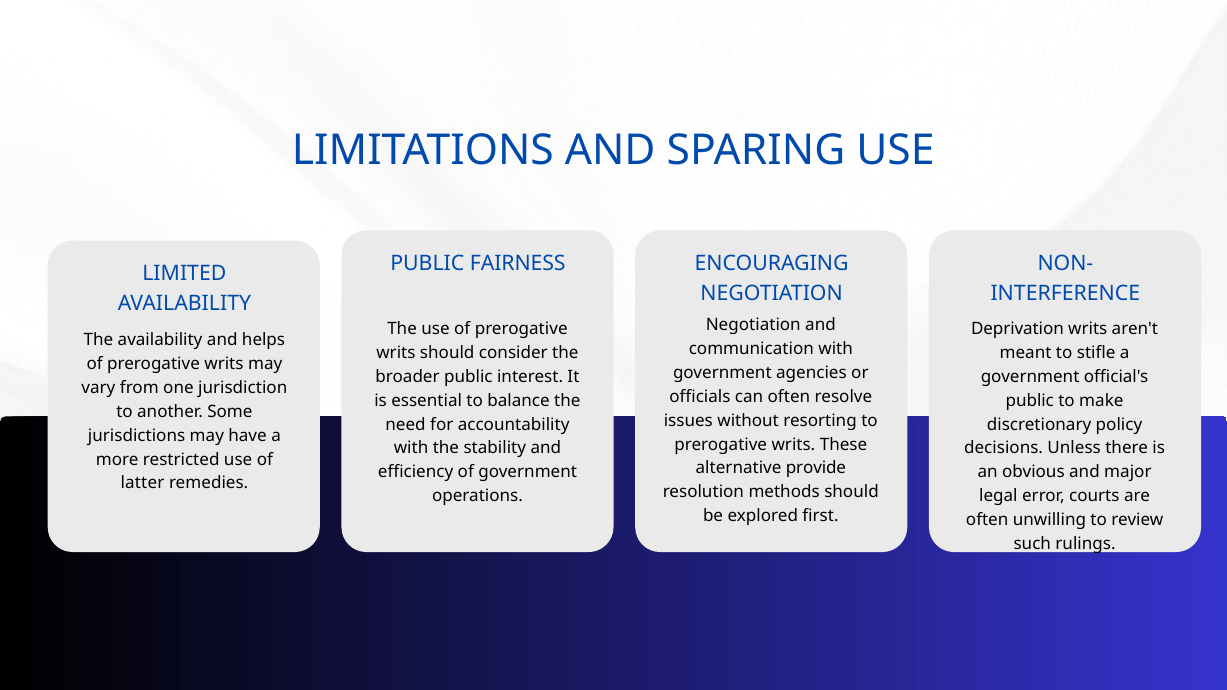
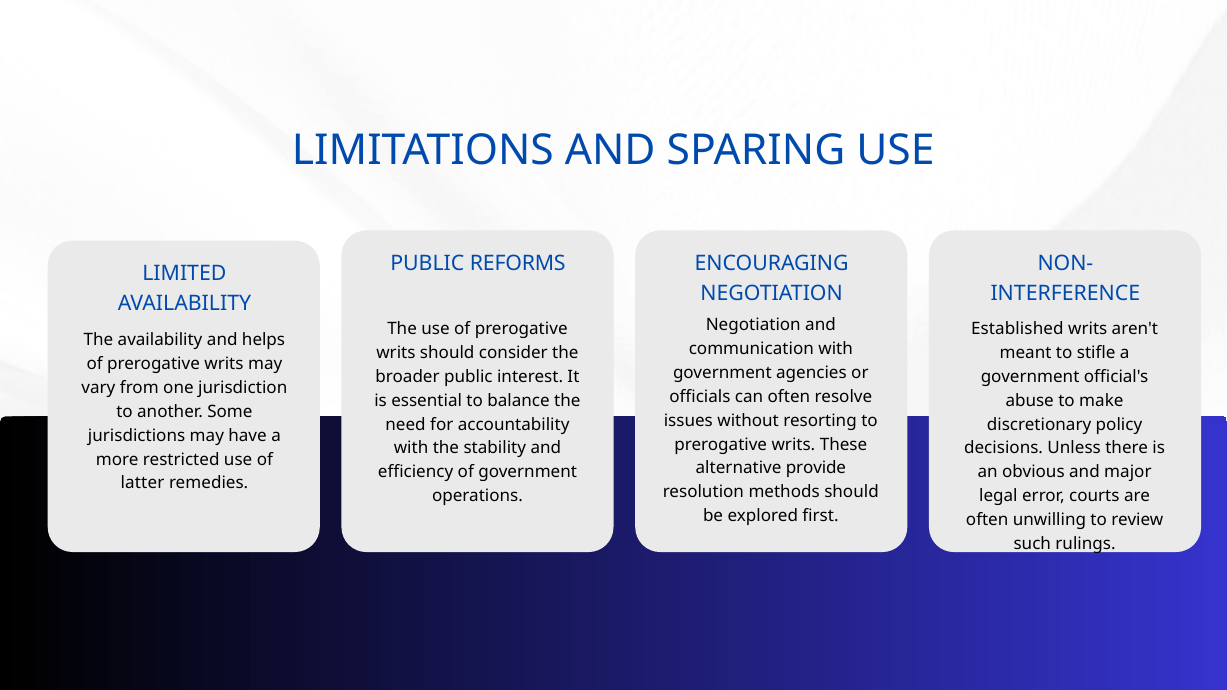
FAIRNESS: FAIRNESS -> REFORMS
Deprivation: Deprivation -> Established
public at (1030, 401): public -> abuse
